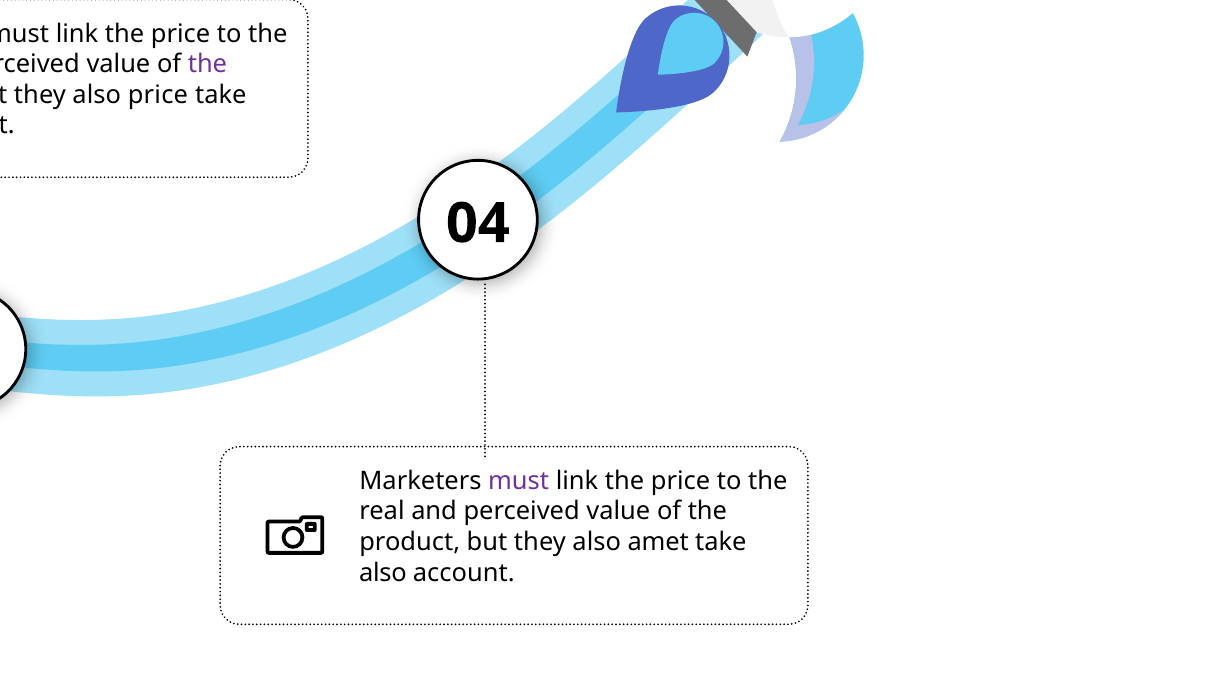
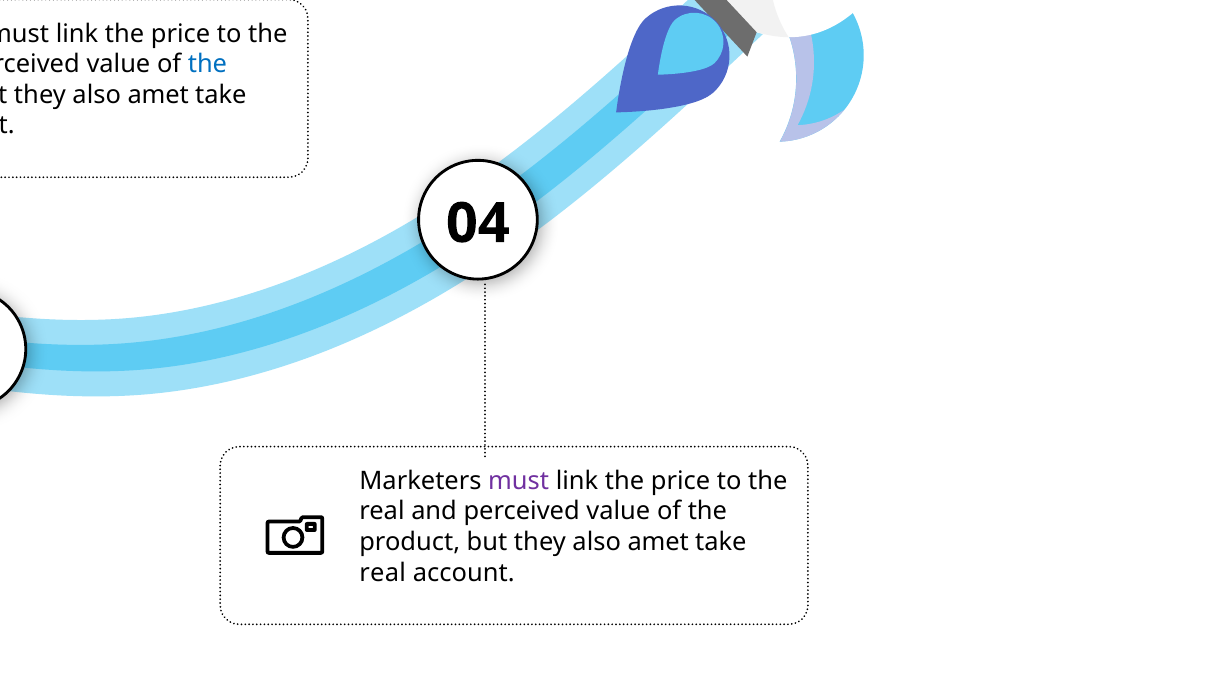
the at (207, 64) colour: purple -> blue
price at (158, 95): price -> amet
also at (383, 572): also -> real
